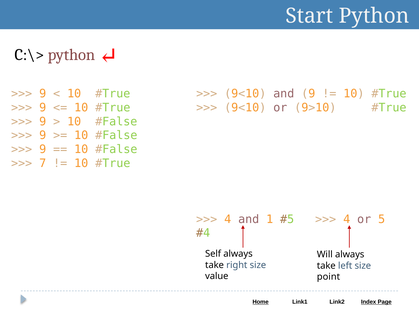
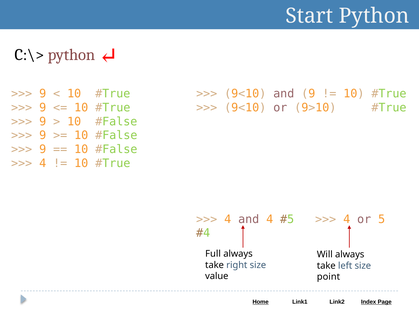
7 at (43, 164): 7 -> 4
and 1: 1 -> 4
Self: Self -> Full
